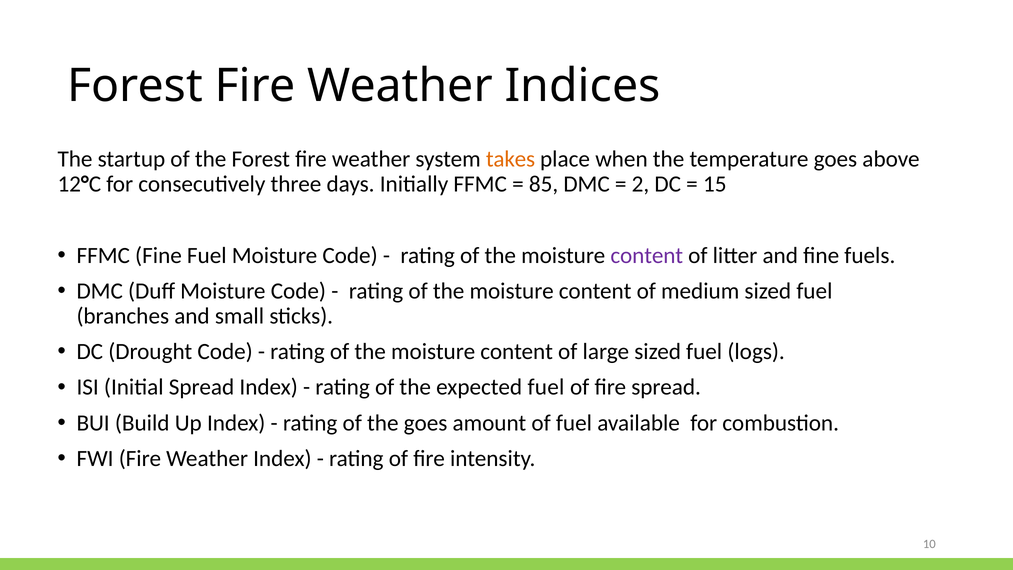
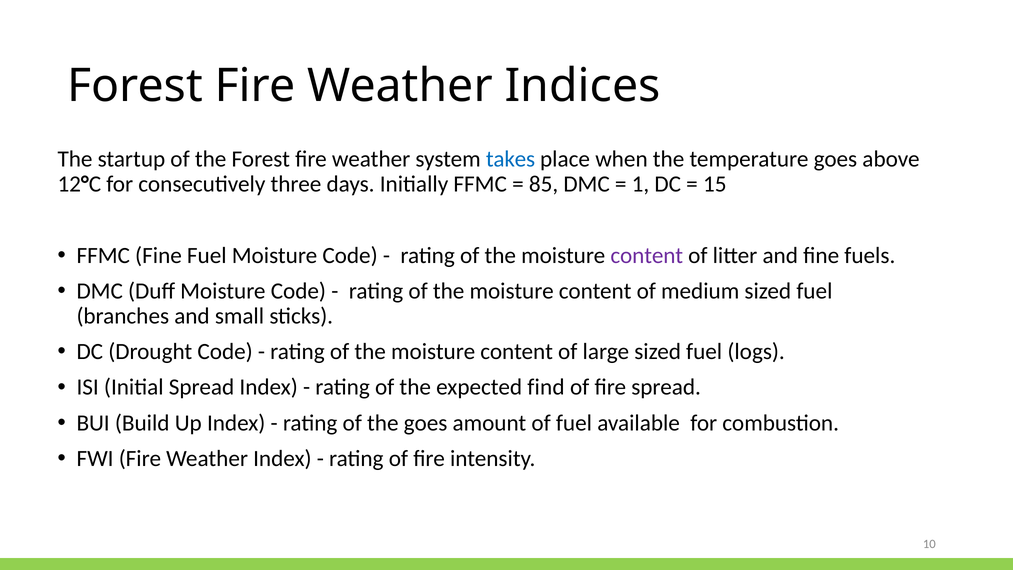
takes colour: orange -> blue
2: 2 -> 1
expected fuel: fuel -> find
